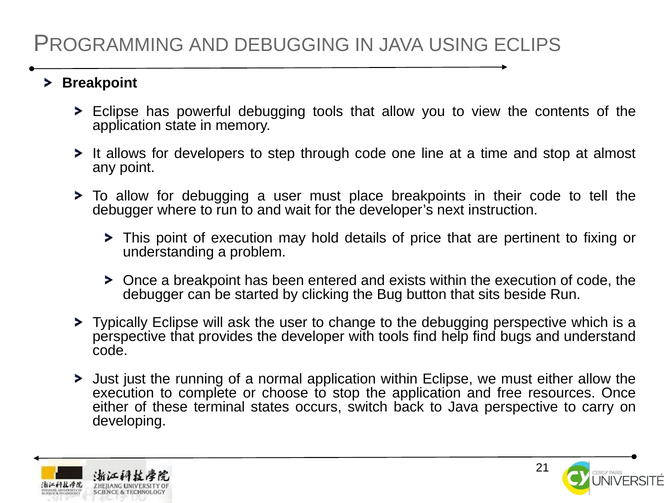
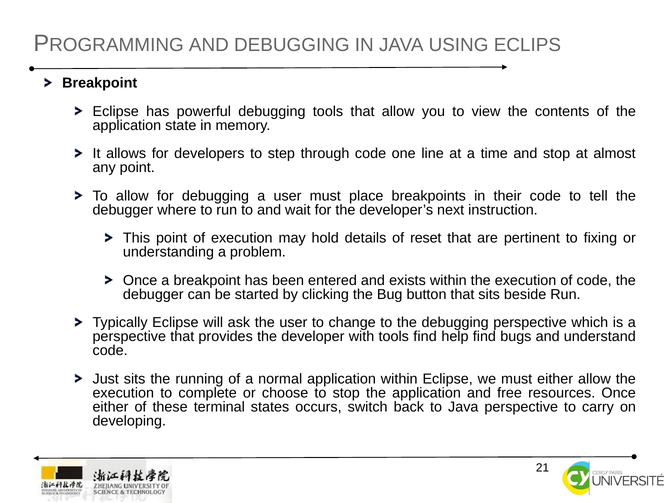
price: price -> reset
Just just: just -> sits
